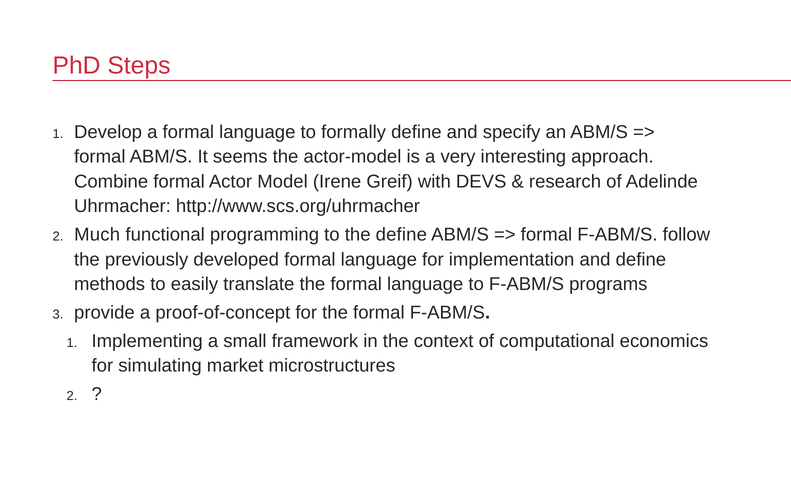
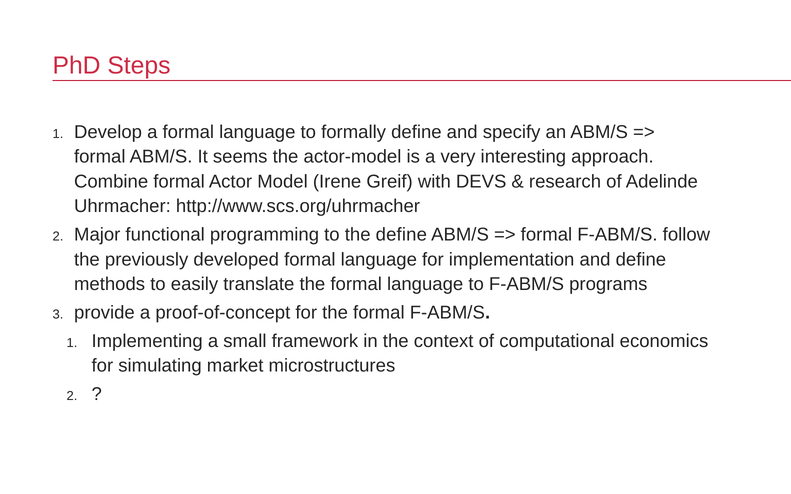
Much: Much -> Major
